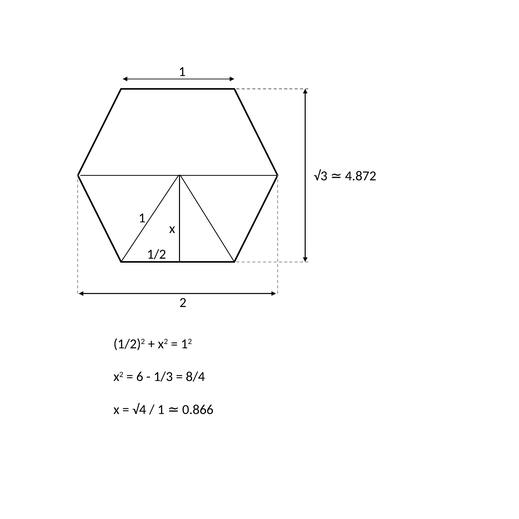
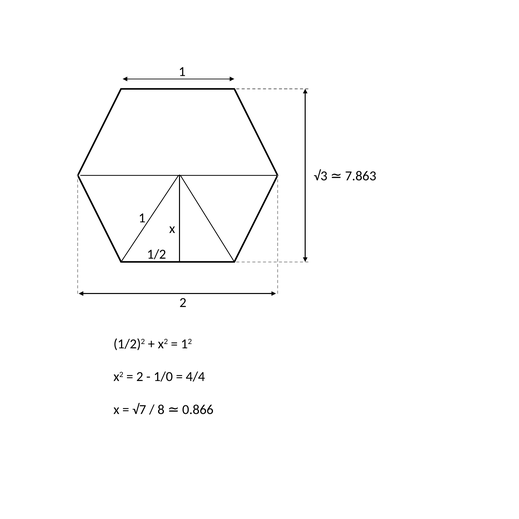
4.872: 4.872 -> 7.863
6 at (140, 377): 6 -> 2
1/3: 1/3 -> 1/0
8/4: 8/4 -> 4/4
√4: √4 -> √7
1 at (161, 410): 1 -> 8
